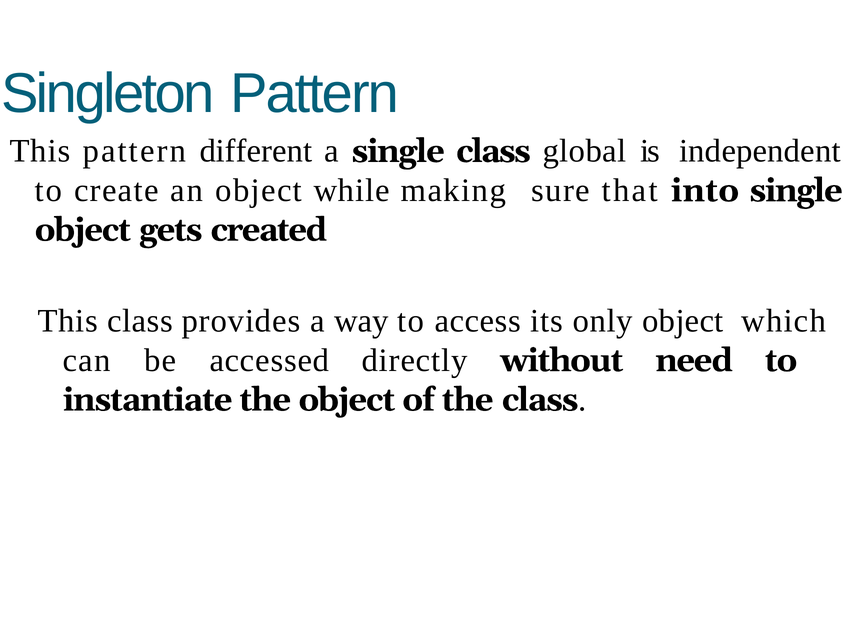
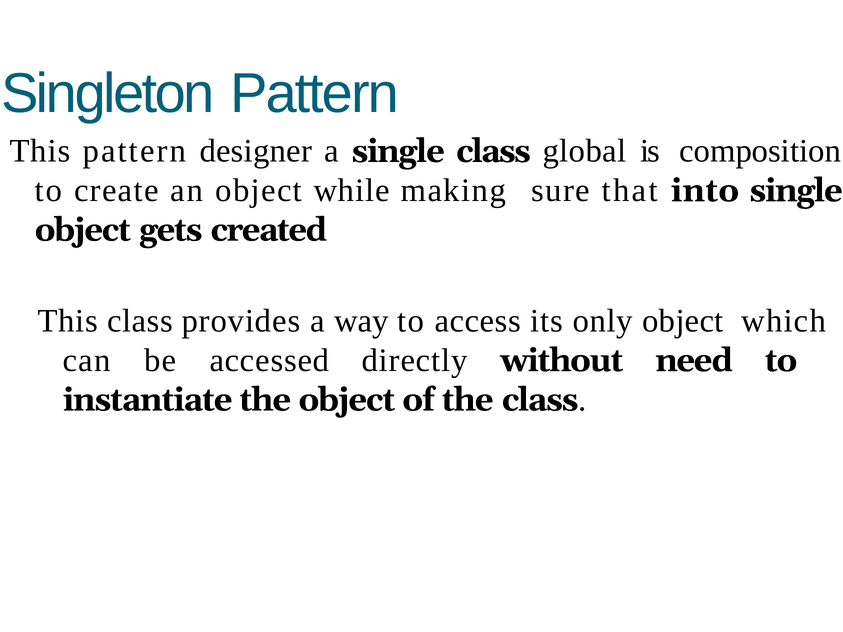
different: different -> designer
independent: independent -> composition
